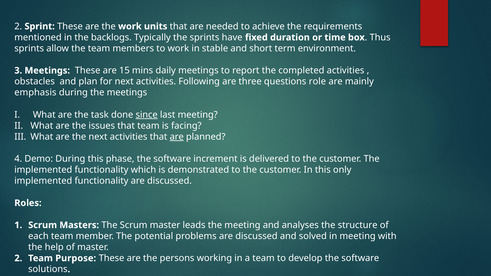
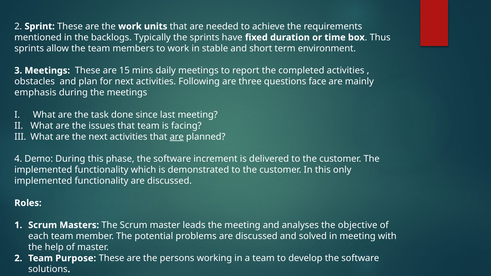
role: role -> face
since underline: present -> none
structure: structure -> objective
